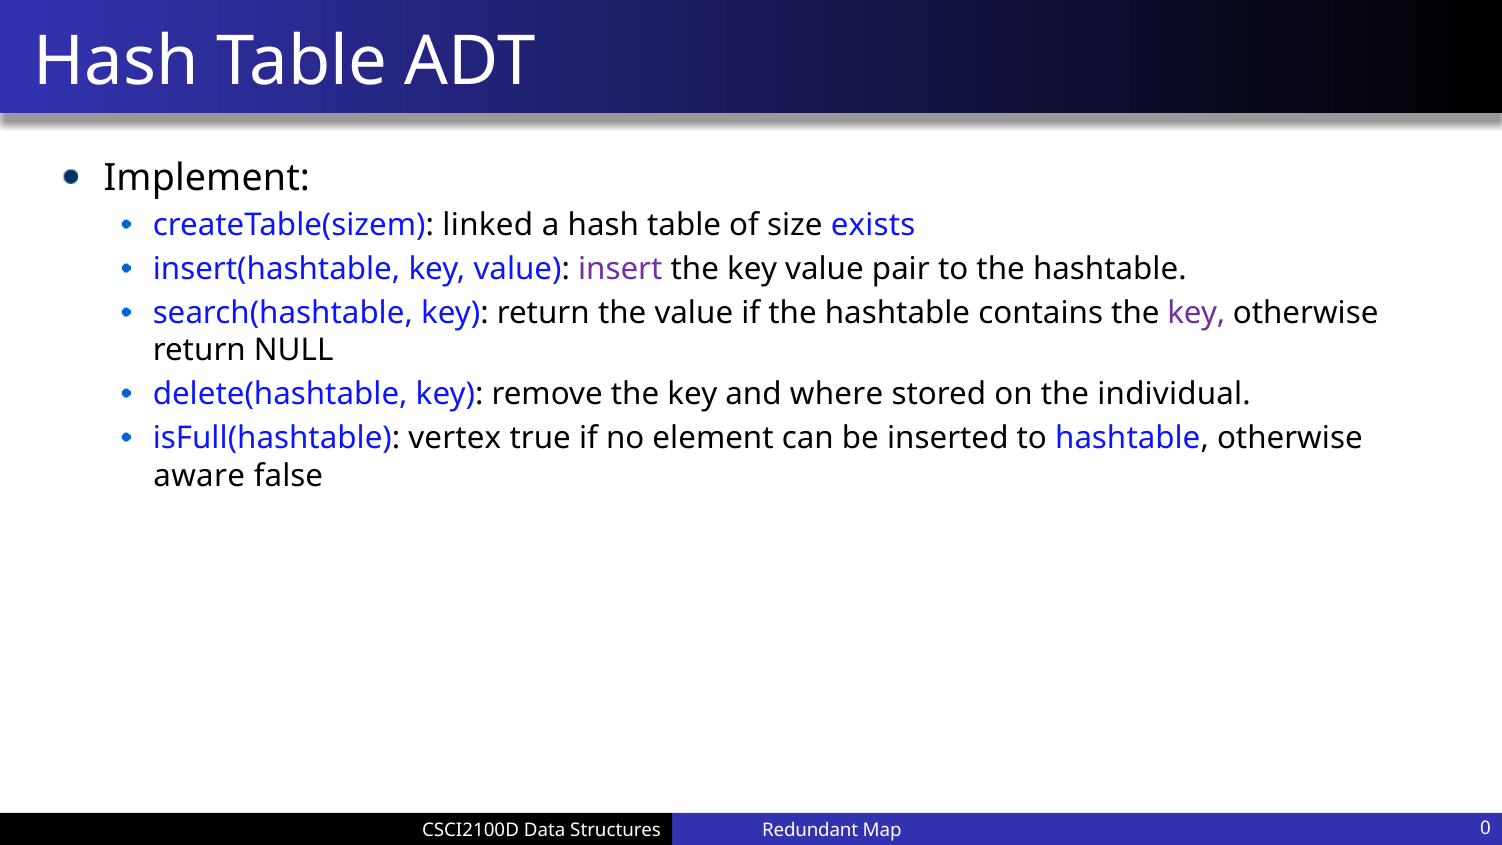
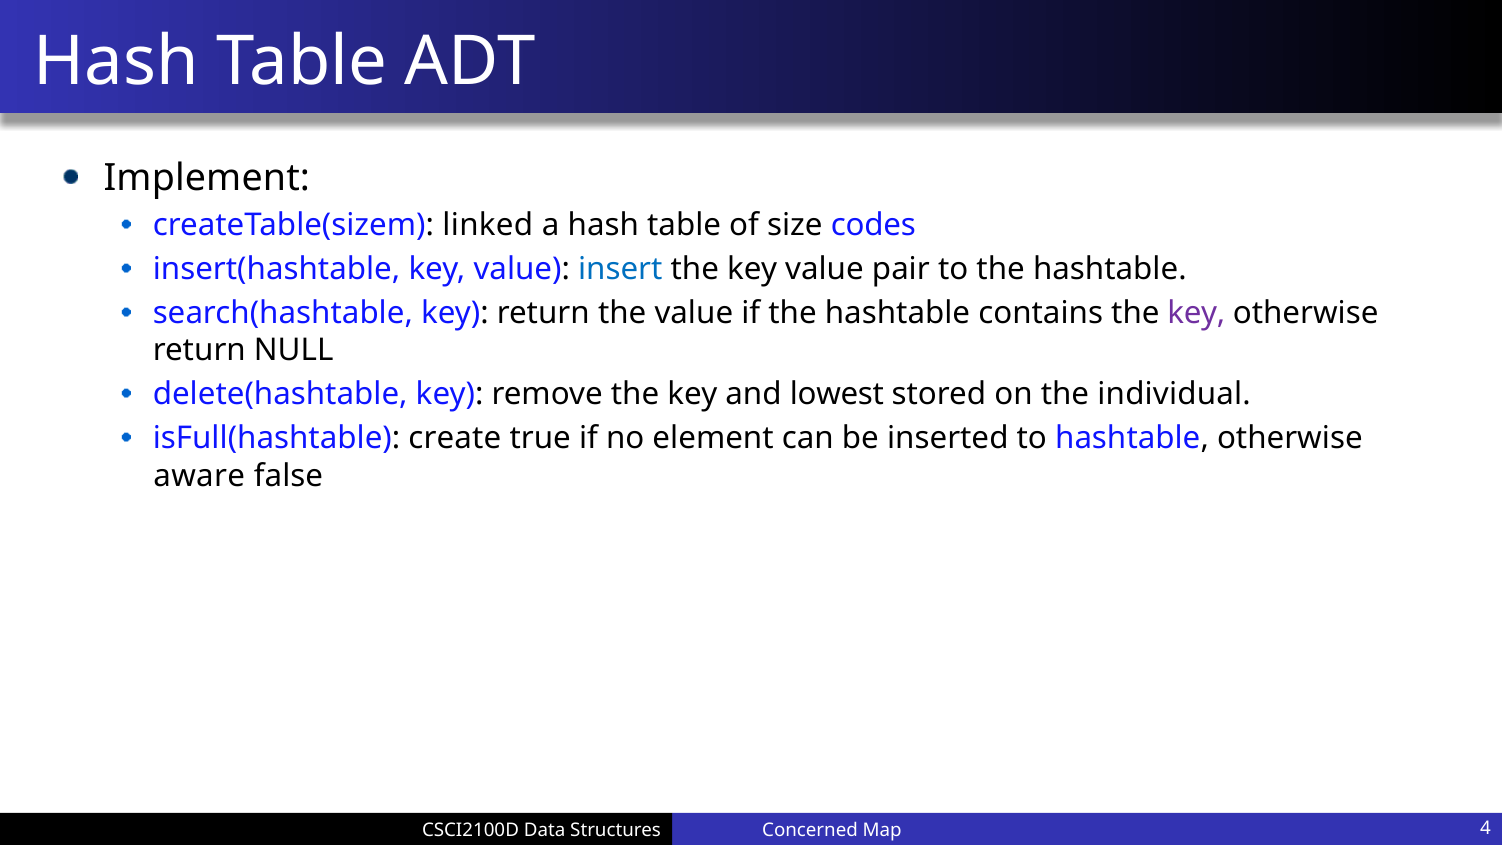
exists: exists -> codes
insert colour: purple -> blue
where: where -> lowest
vertex: vertex -> create
Redundant: Redundant -> Concerned
0: 0 -> 4
